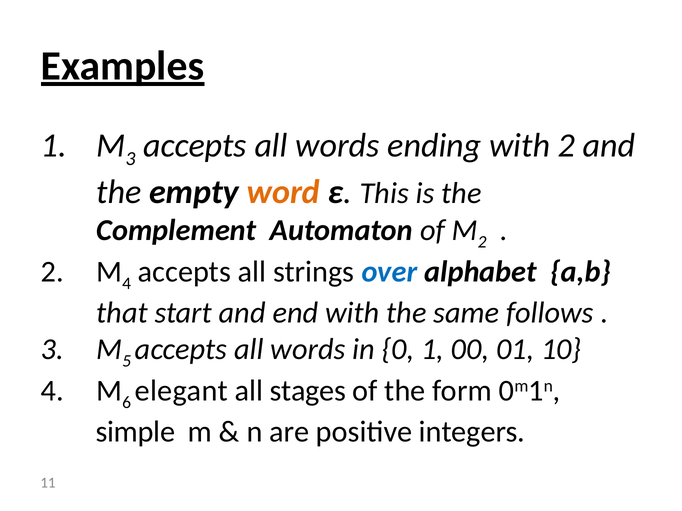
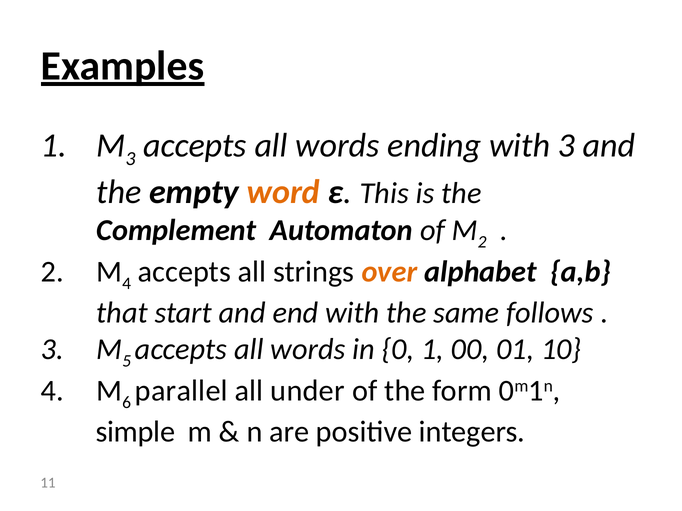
with 2: 2 -> 3
over colour: blue -> orange
elegant: elegant -> parallel
stages: stages -> under
